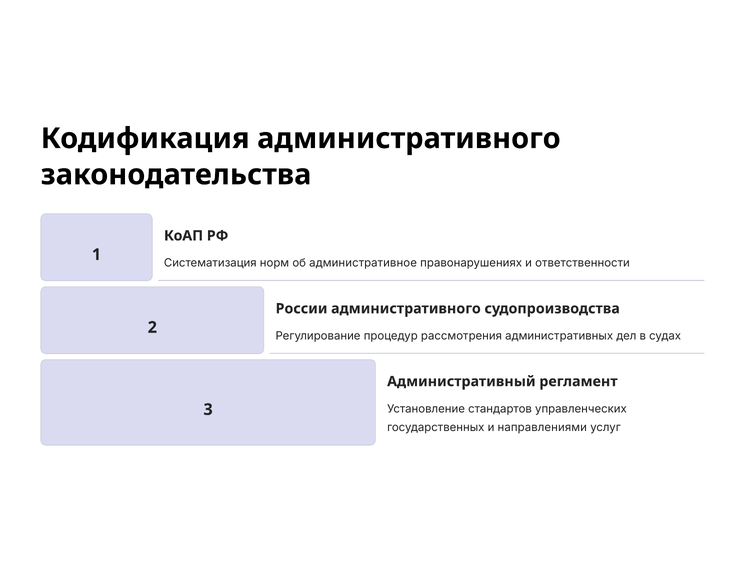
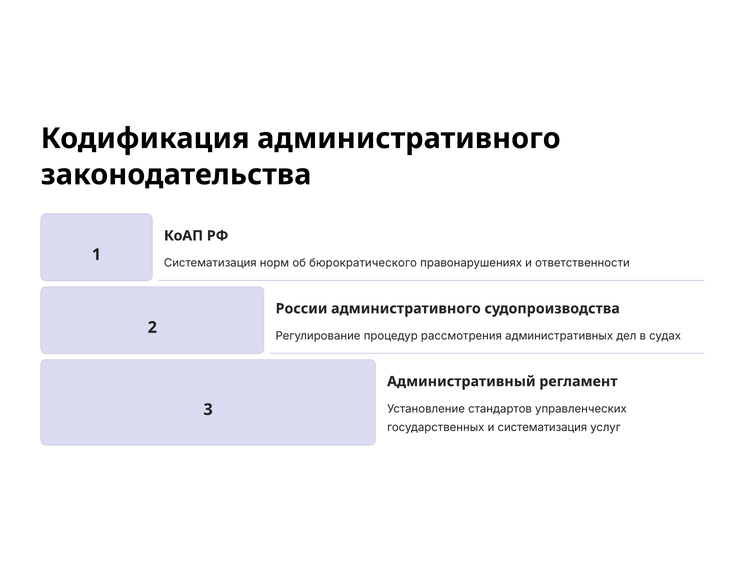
административное: административное -> бюрократического
и направлениями: направлениями -> систематизация
